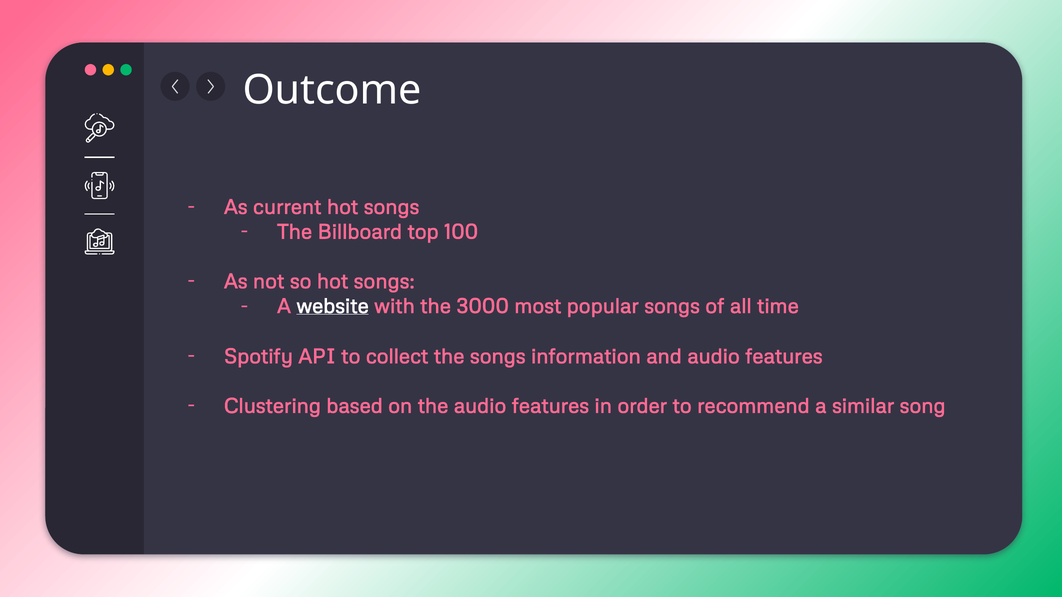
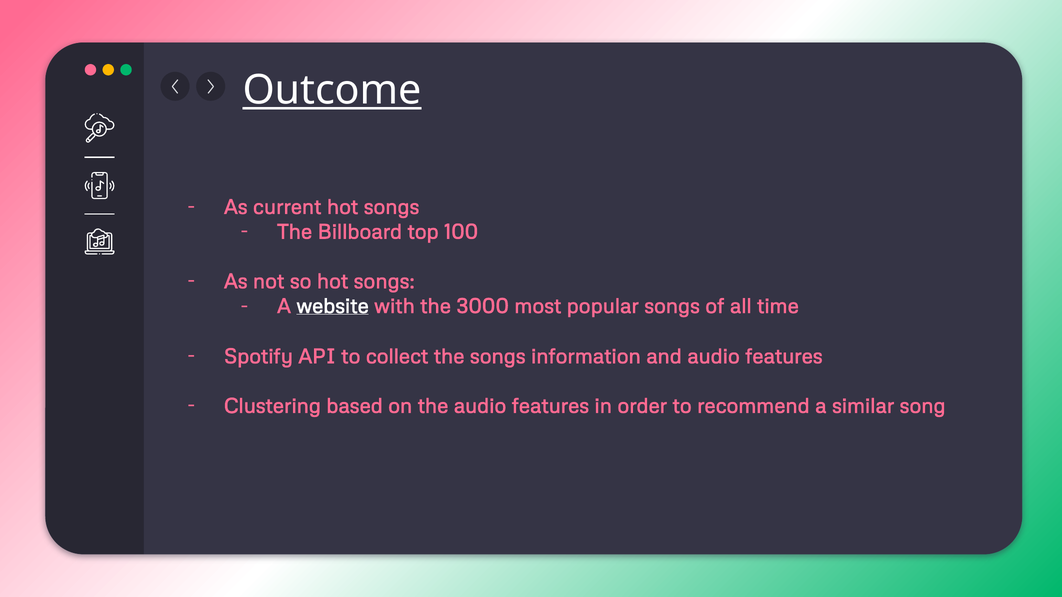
Outcome underline: none -> present
